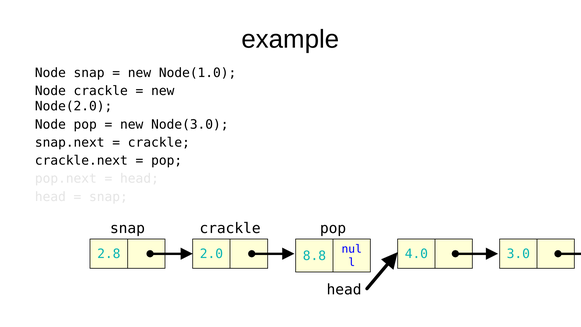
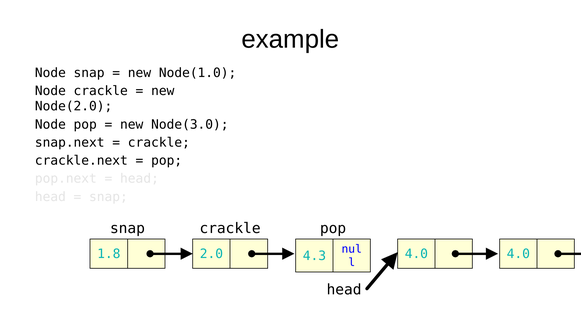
2.8: 2.8 -> 1.8
4.0 3.0: 3.0 -> 4.0
8.8: 8.8 -> 4.3
